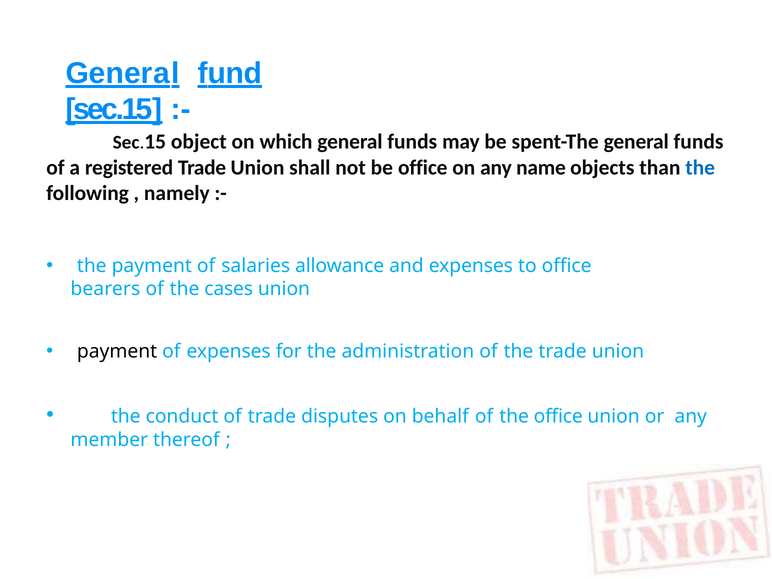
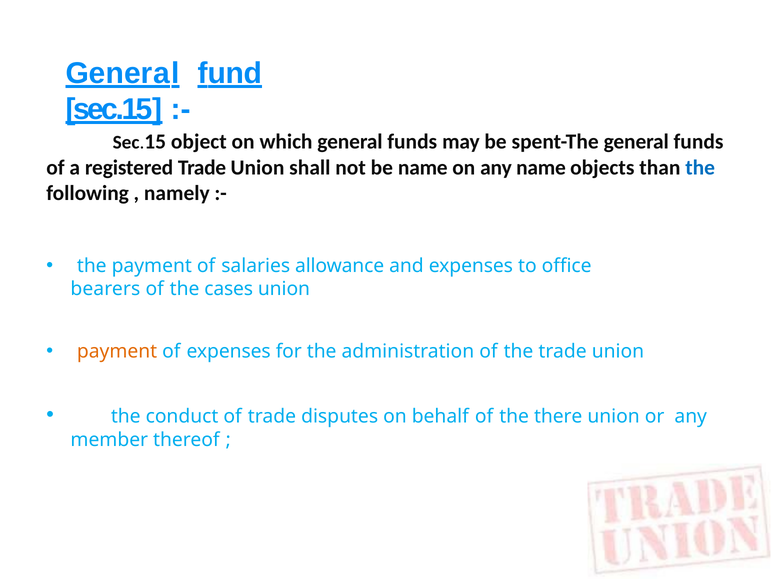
be office: office -> name
payment at (117, 352) colour: black -> orange
the office: office -> there
